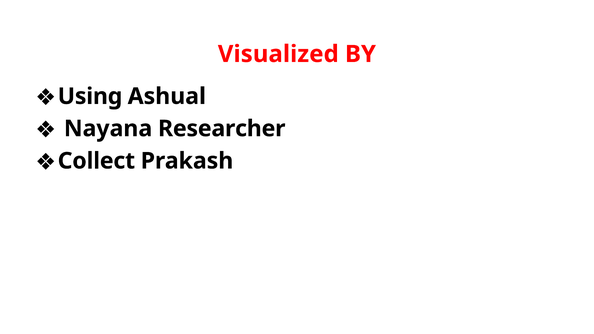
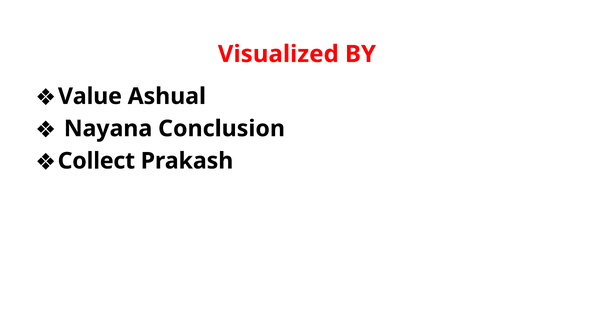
Using: Using -> Value
Researcher: Researcher -> Conclusion
